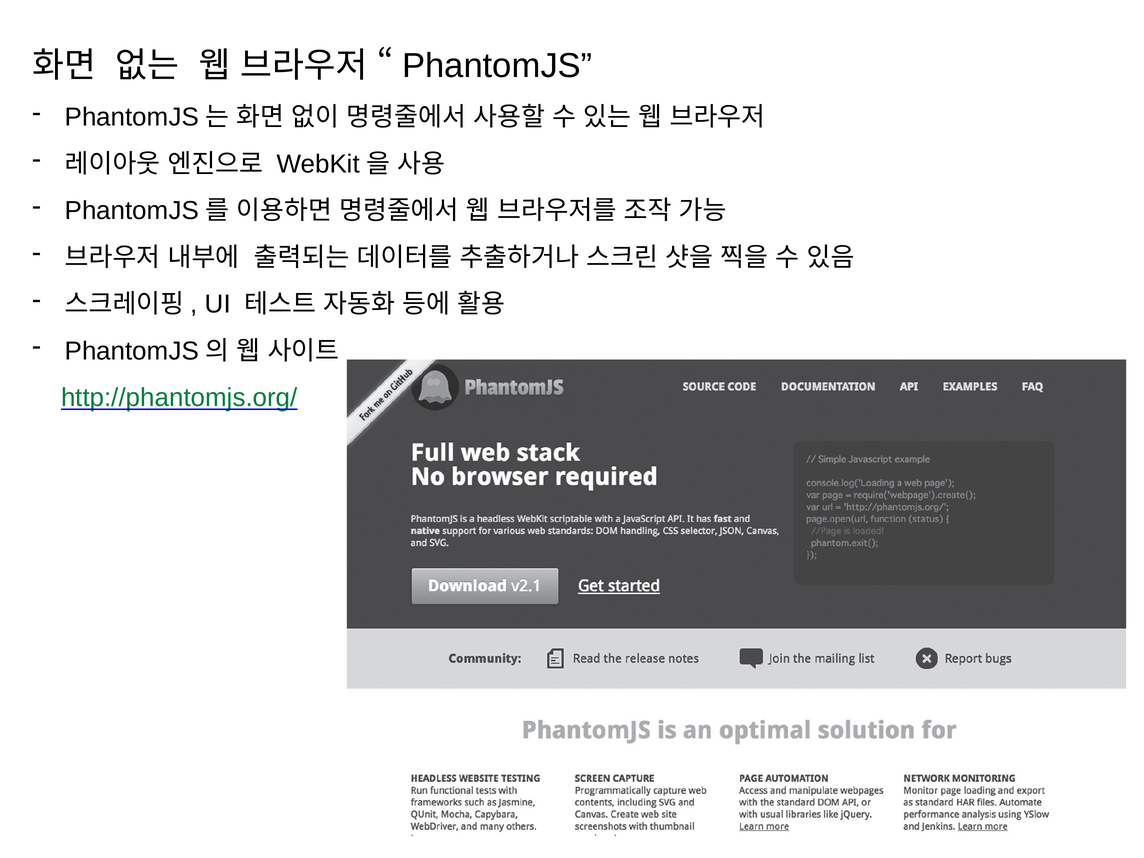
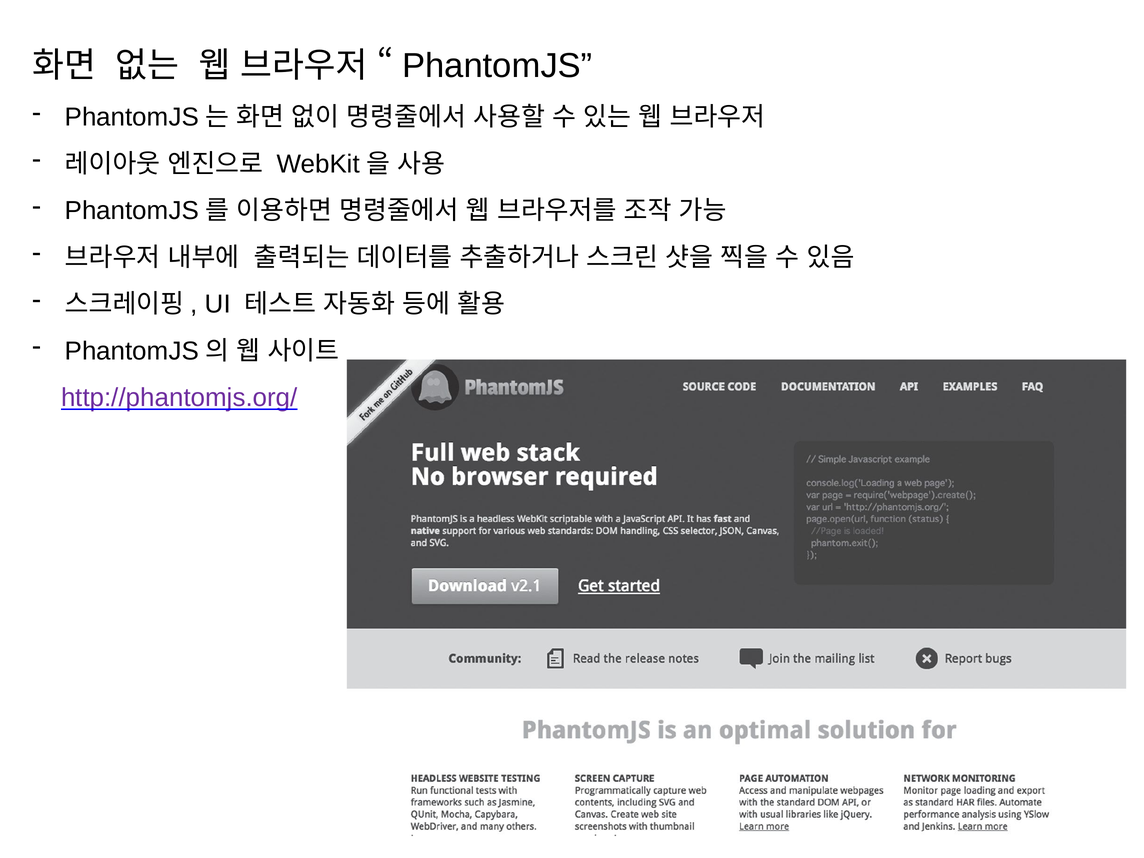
http://phantomjs.org/ colour: green -> purple
